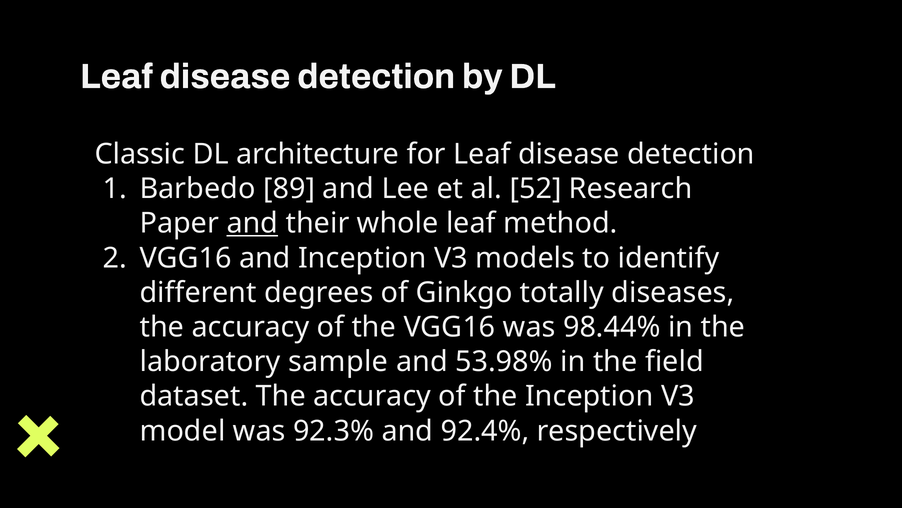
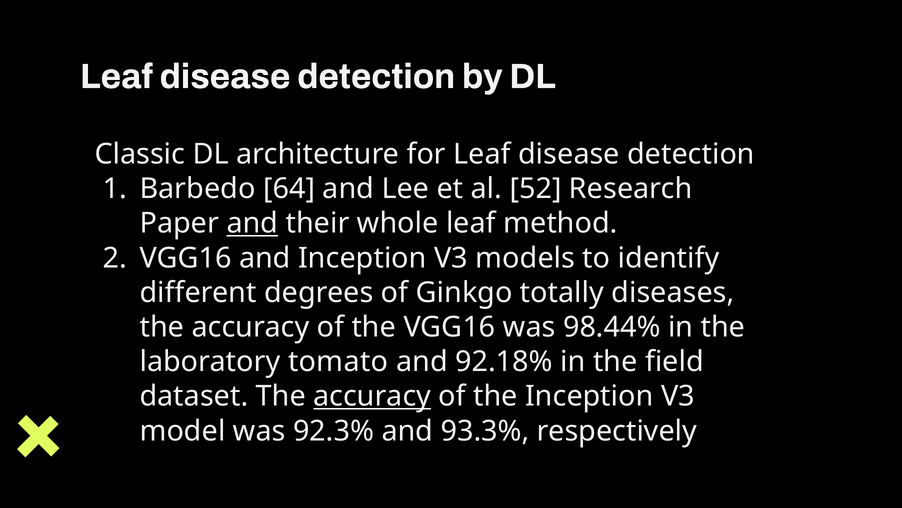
89: 89 -> 64
sample: sample -> tomato
53.98%: 53.98% -> 92.18%
accuracy at (372, 396) underline: none -> present
92.4%: 92.4% -> 93.3%
